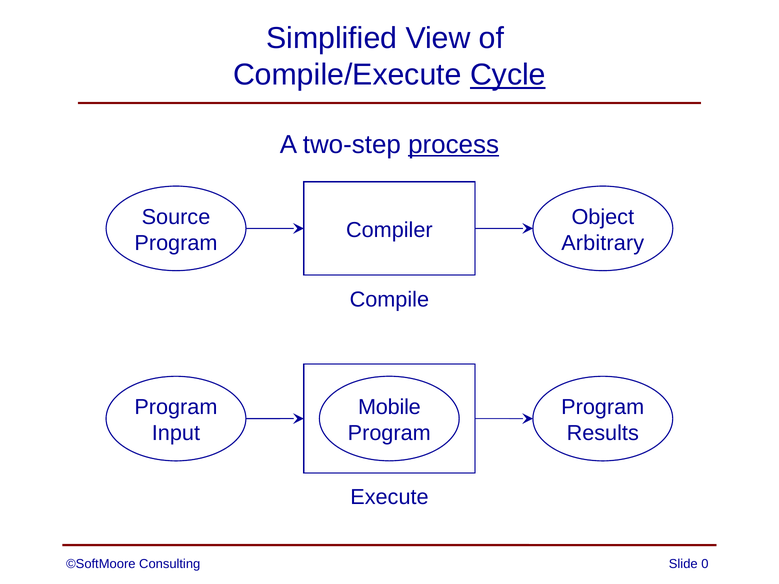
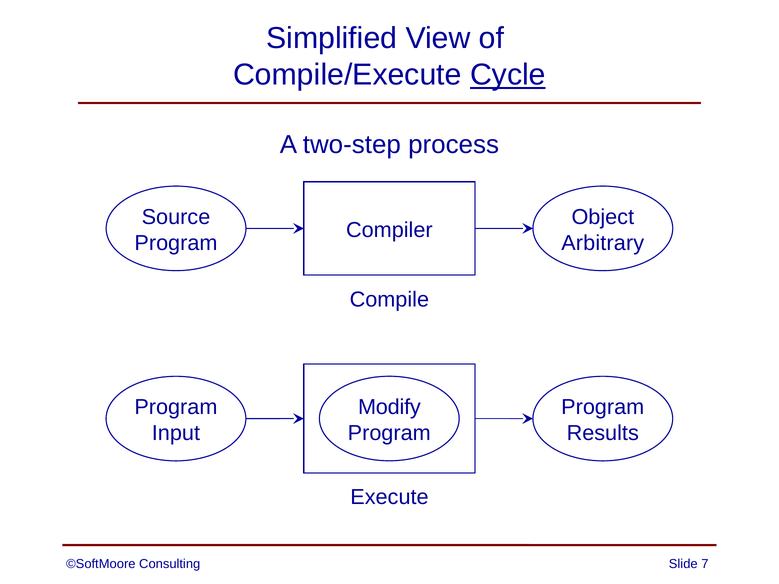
process underline: present -> none
Mobile: Mobile -> Modify
0: 0 -> 7
